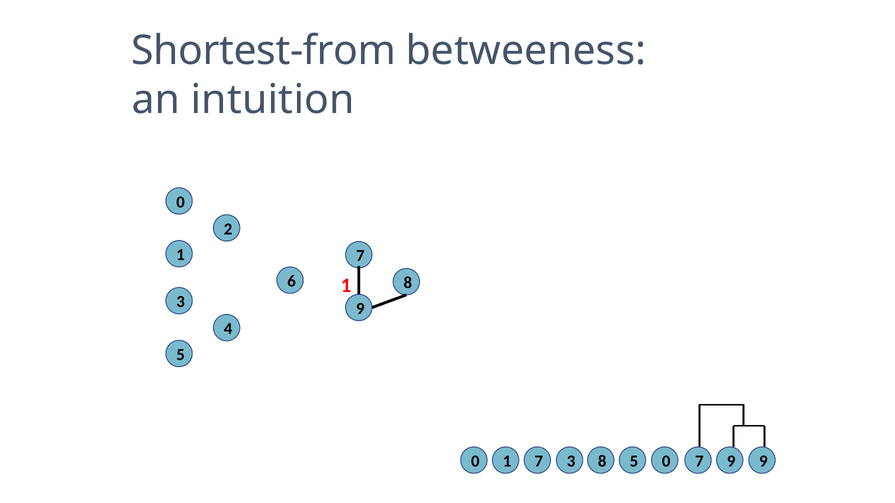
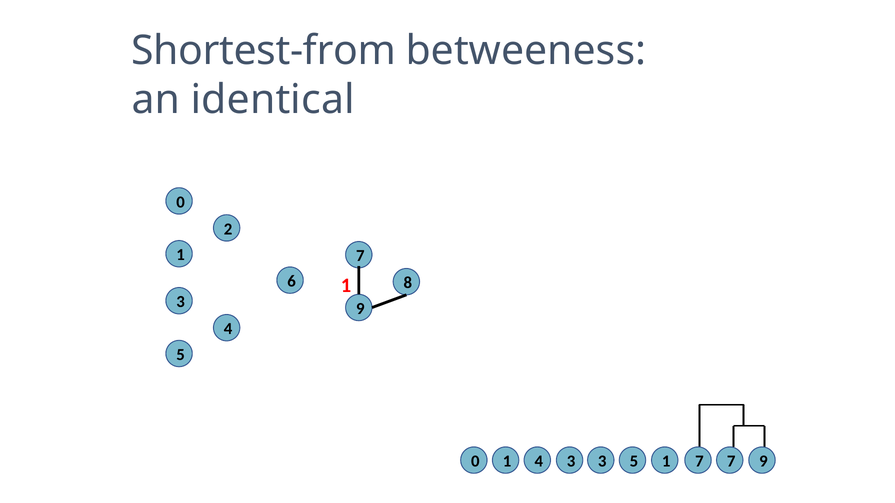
intuition: intuition -> identical
1 7: 7 -> 4
3 8: 8 -> 3
5 0: 0 -> 1
9 at (731, 462): 9 -> 7
